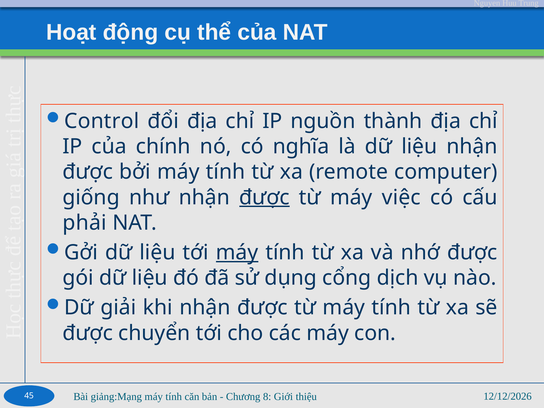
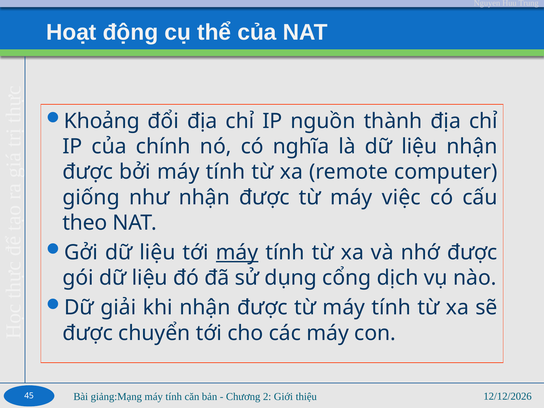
Control: Control -> Khoảng
được at (264, 197) underline: present -> none
phải: phải -> theo
8: 8 -> 2
